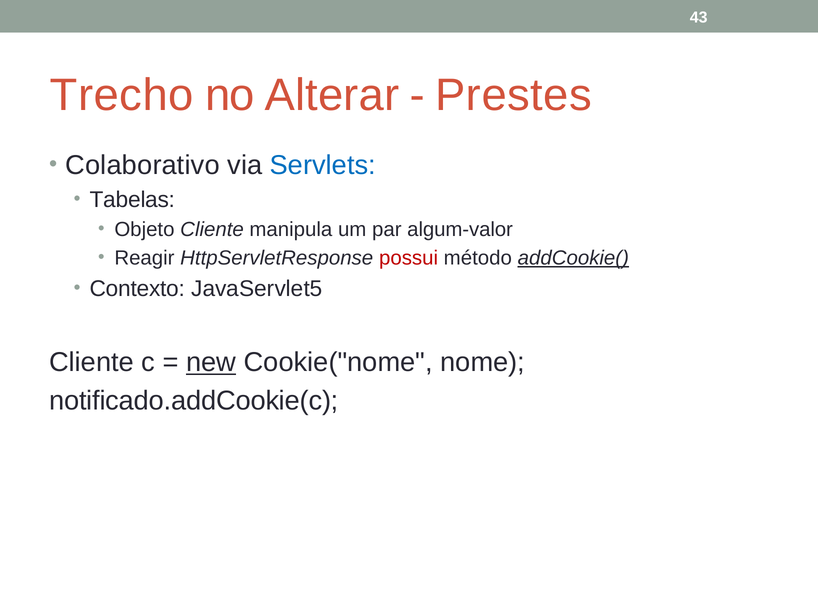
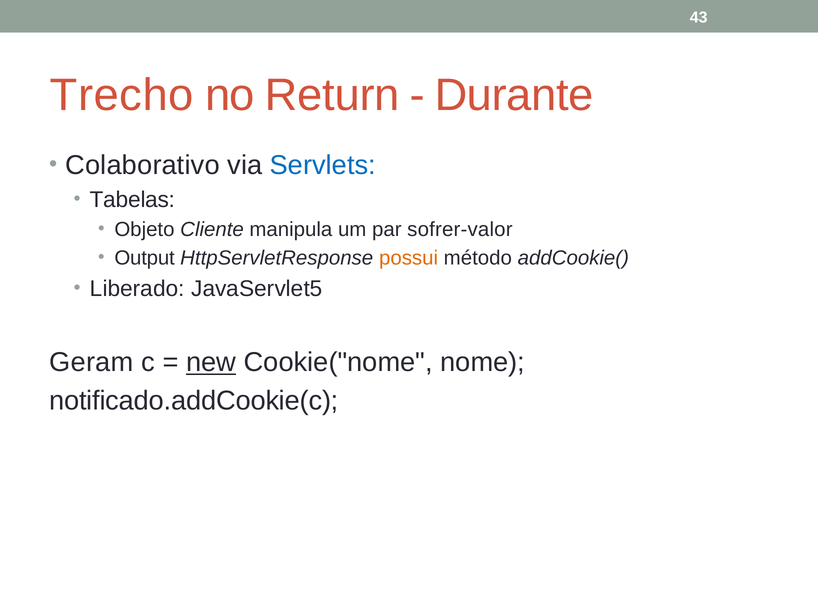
Alterar: Alterar -> Return
Prestes: Prestes -> Durante
algum-valor: algum-valor -> sofrer-valor
Reagir: Reagir -> Output
possui colour: red -> orange
addCookie( underline: present -> none
Contexto: Contexto -> Liberado
Cliente at (91, 363): Cliente -> Geram
